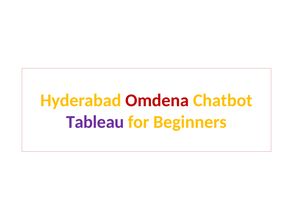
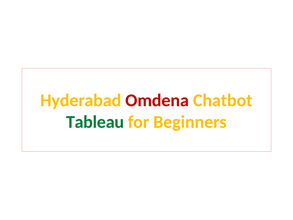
Tableau colour: purple -> green
